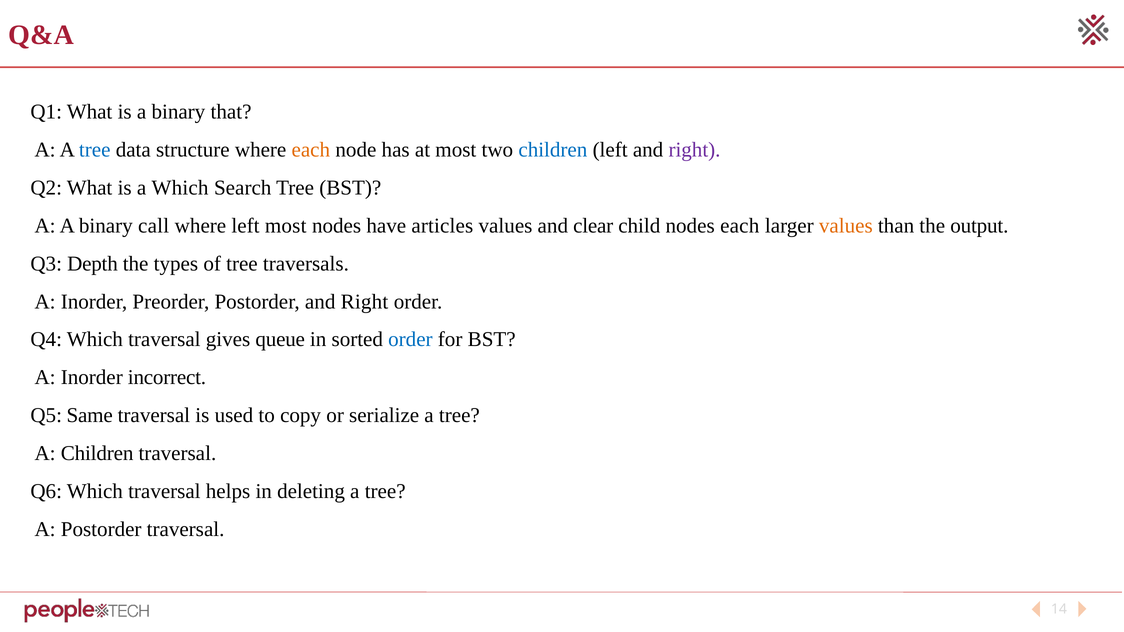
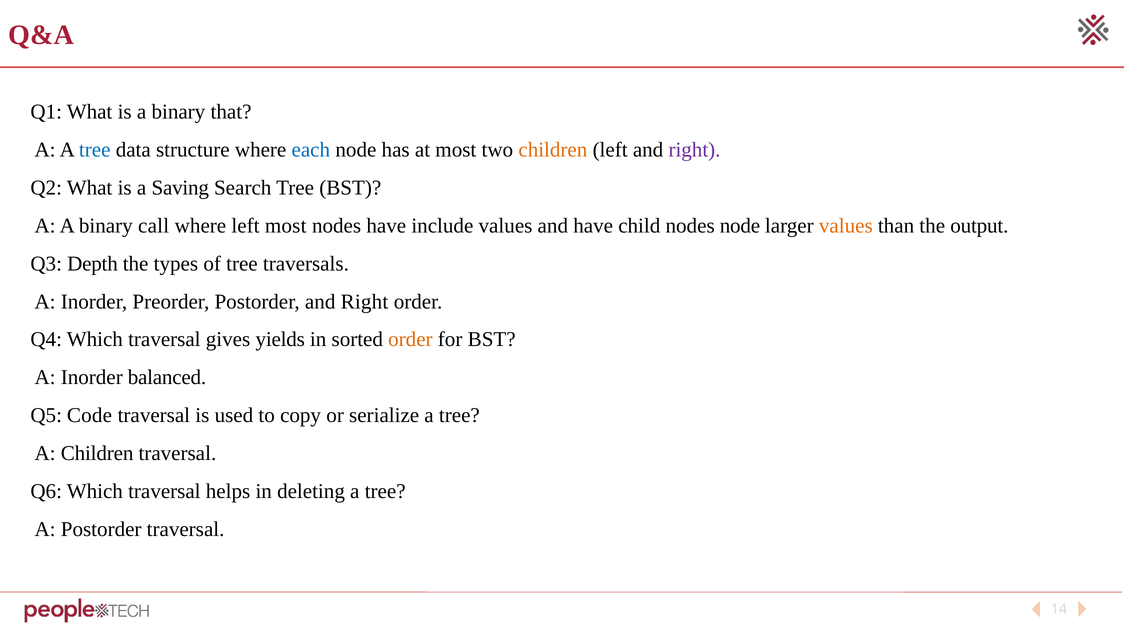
each at (311, 150) colour: orange -> blue
children at (553, 150) colour: blue -> orange
a Which: Which -> Saving
articles: articles -> include
and clear: clear -> have
nodes each: each -> node
queue: queue -> yields
order at (410, 340) colour: blue -> orange
incorrect: incorrect -> balanced
Same: Same -> Code
